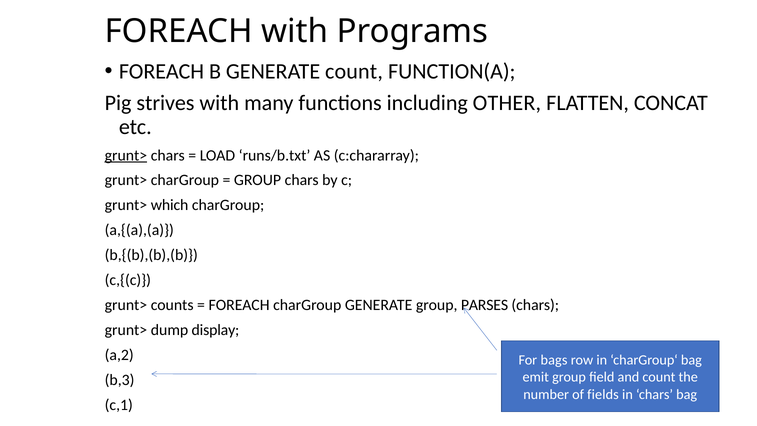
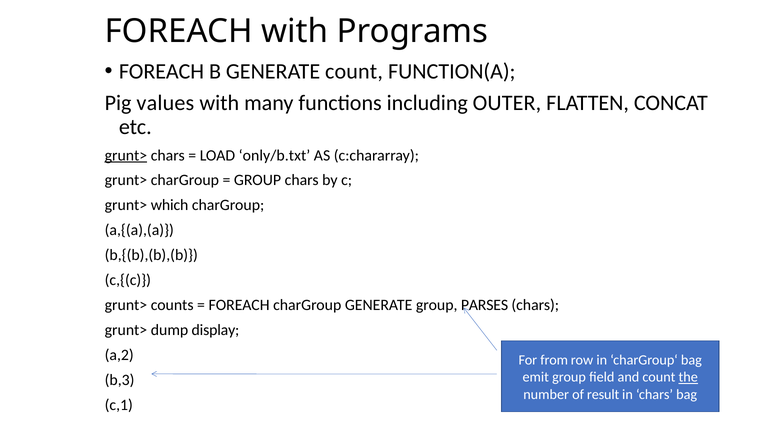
strives: strives -> values
OTHER: OTHER -> OUTER
runs/b.txt: runs/b.txt -> only/b.txt
bags: bags -> from
the underline: none -> present
fields: fields -> result
